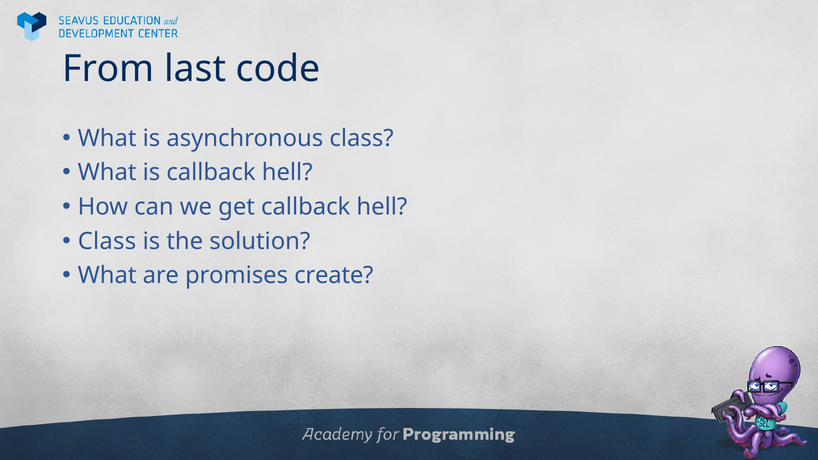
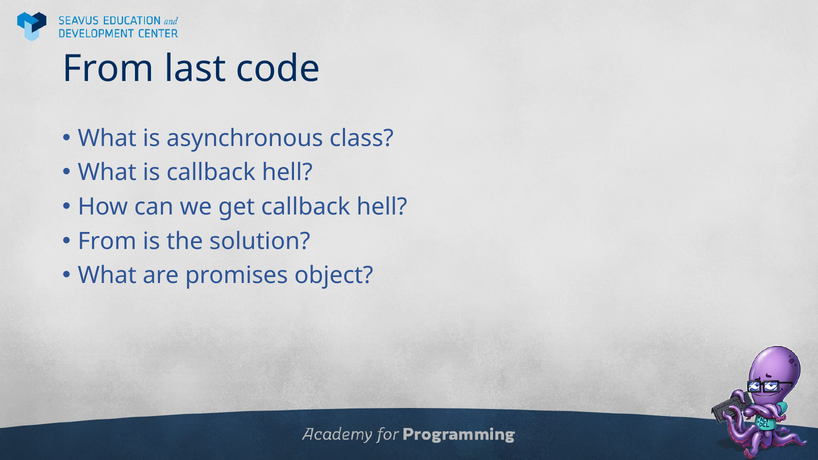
Class at (107, 241): Class -> From
create: create -> object
